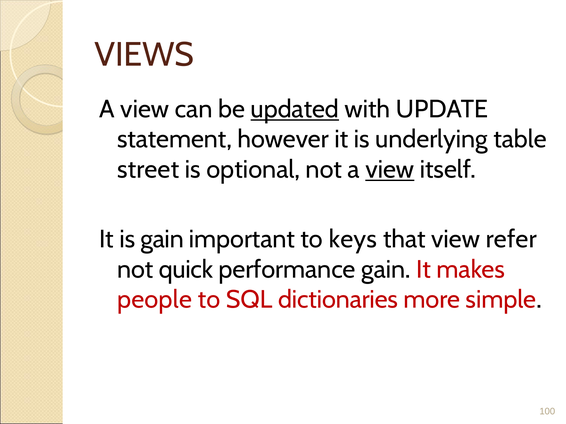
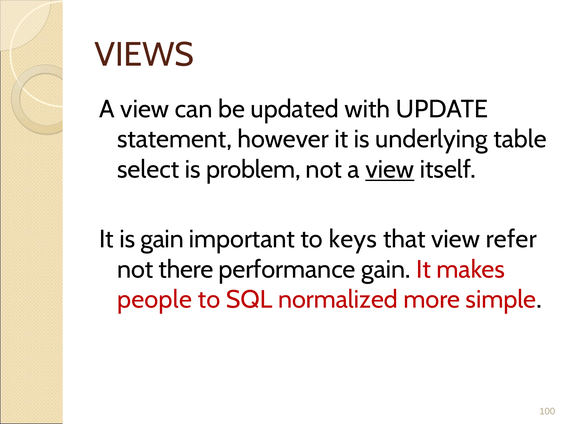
updated underline: present -> none
street: street -> select
optional: optional -> problem
quick: quick -> there
dictionaries: dictionaries -> normalized
